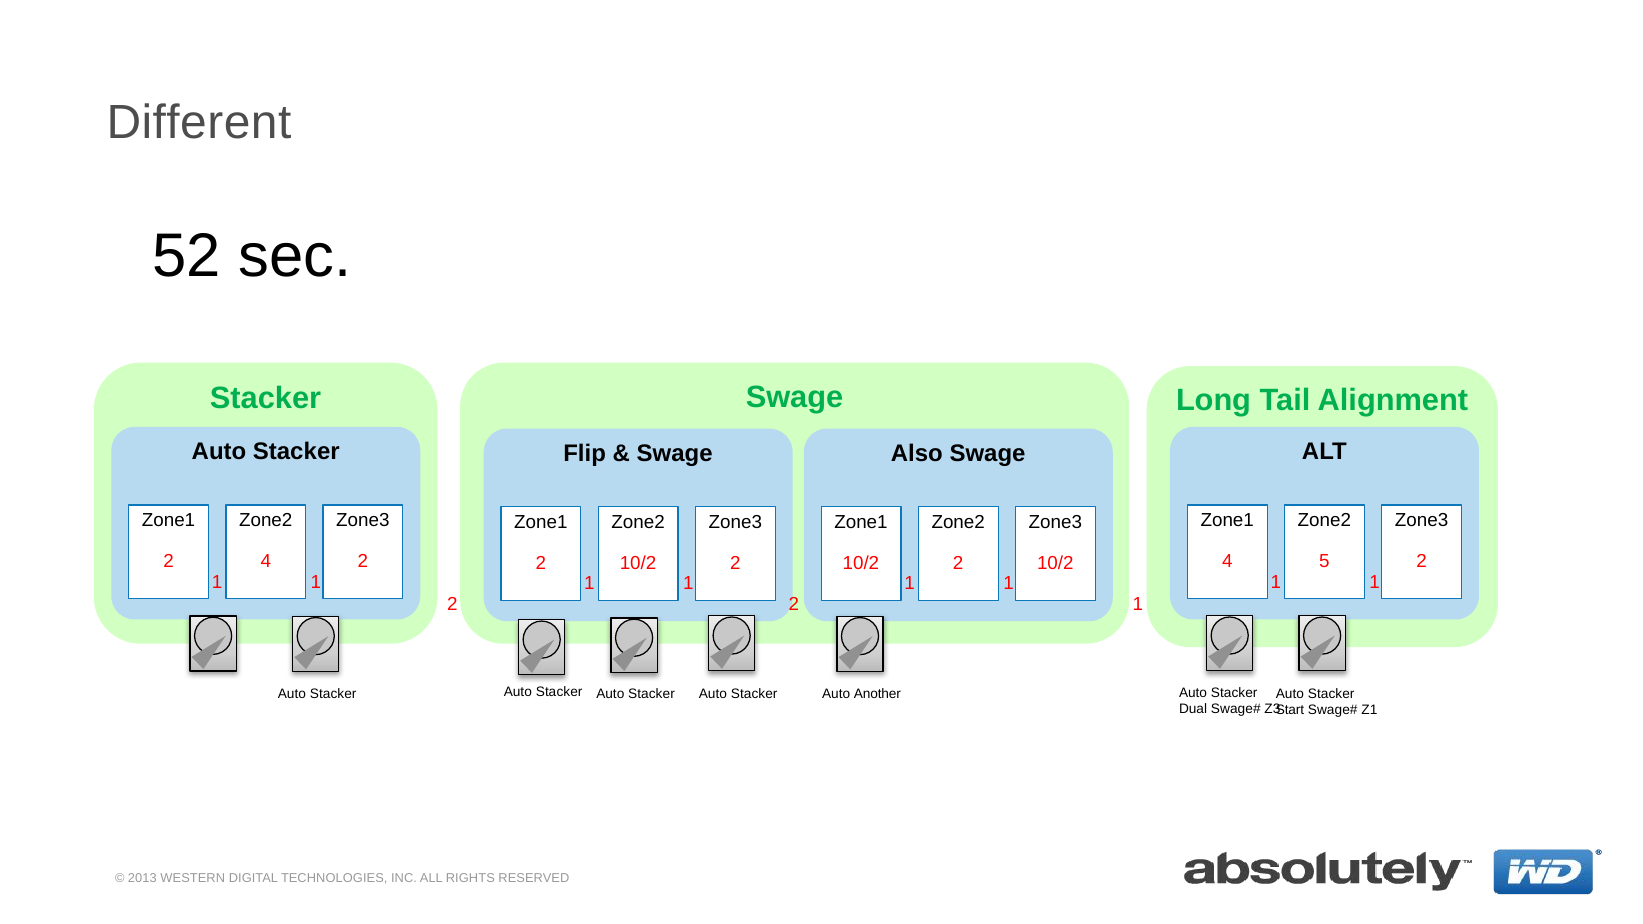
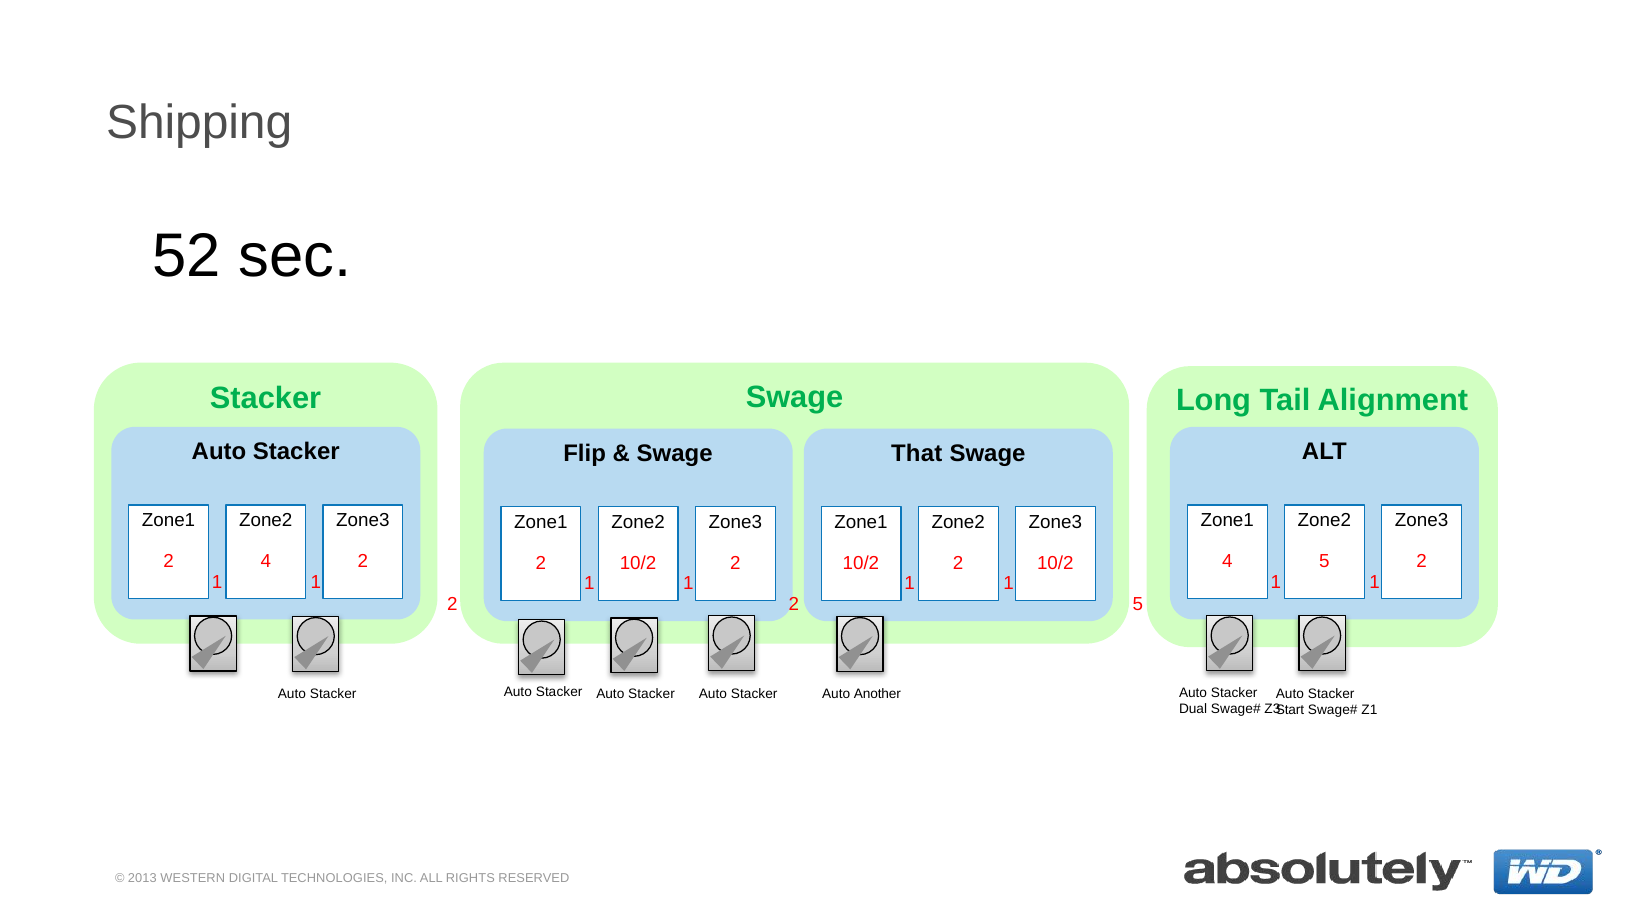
Different: Different -> Shipping
Also: Also -> That
1 at (1138, 605): 1 -> 5
